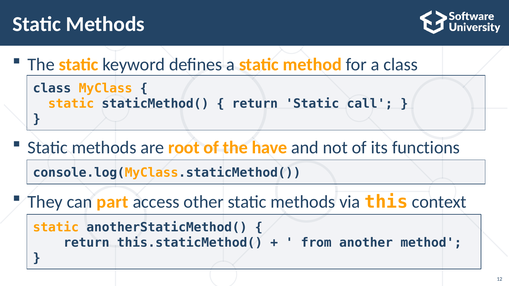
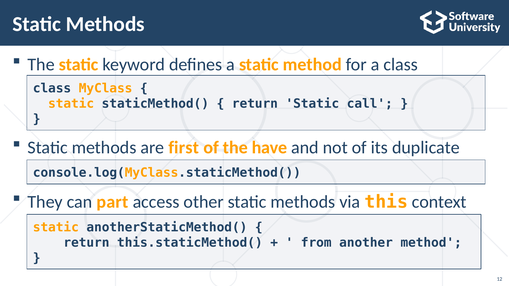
root: root -> first
functions: functions -> duplicate
